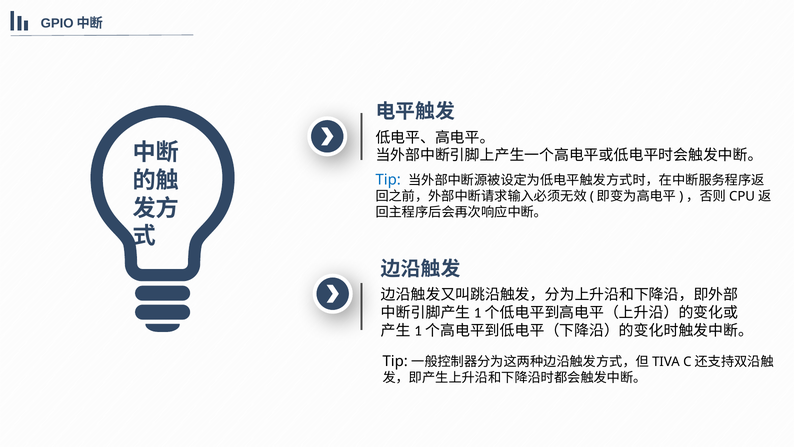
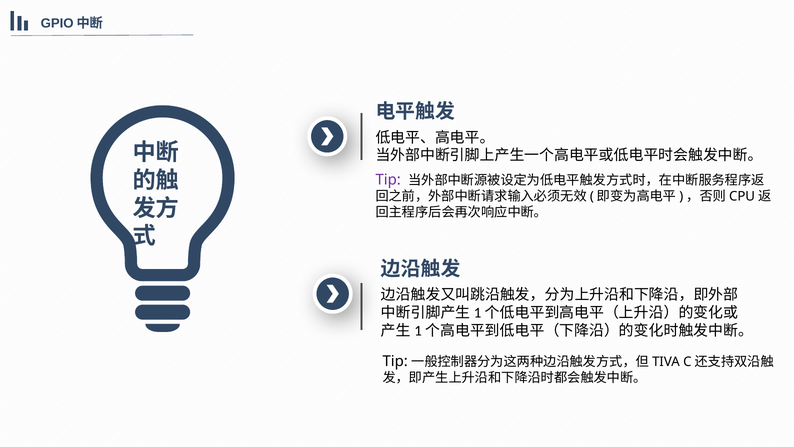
Tip colour: blue -> purple
